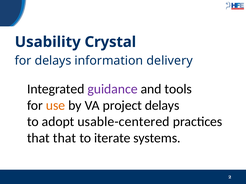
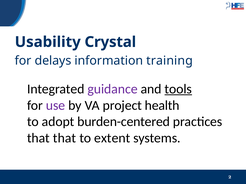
delivery: delivery -> training
tools underline: none -> present
use colour: orange -> purple
project delays: delays -> health
usable-centered: usable-centered -> burden-centered
iterate: iterate -> extent
